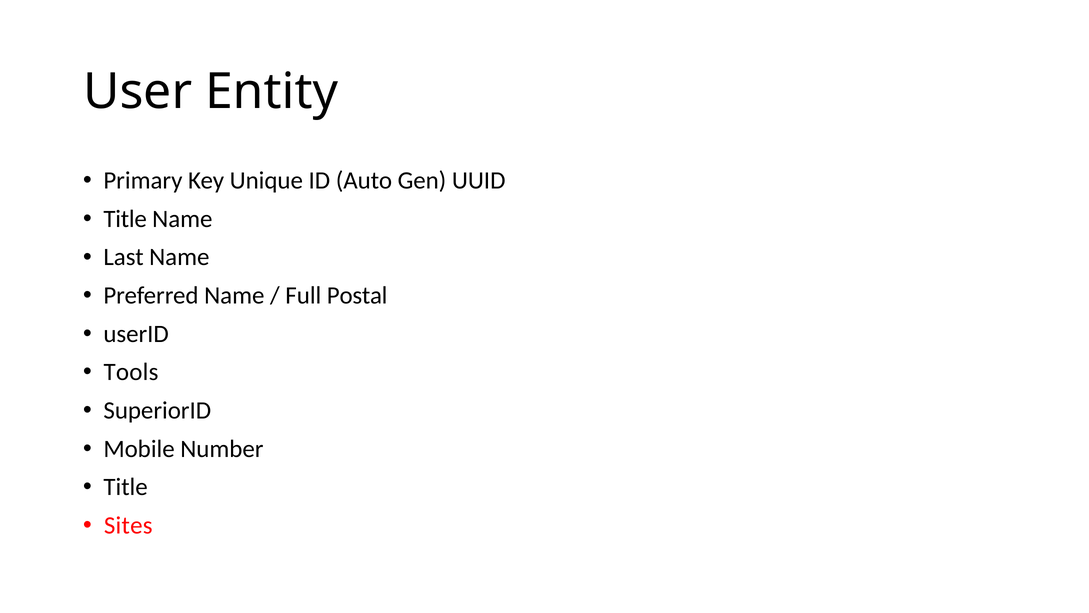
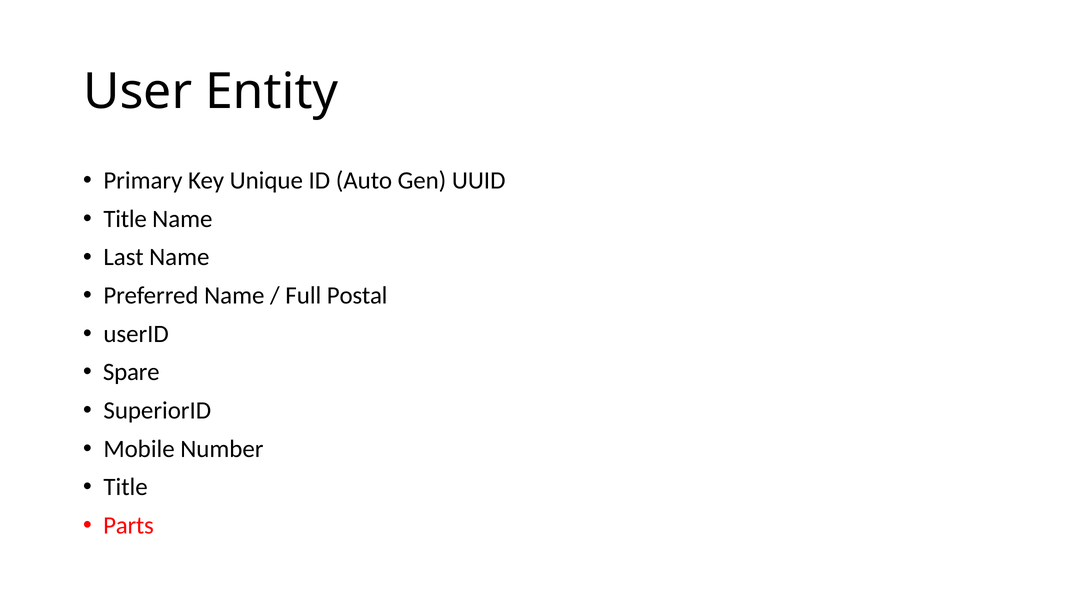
Tools: Tools -> Spare
Sites: Sites -> Parts
